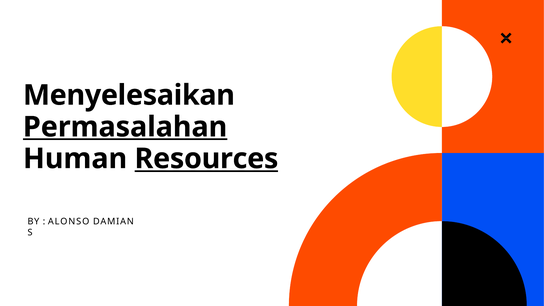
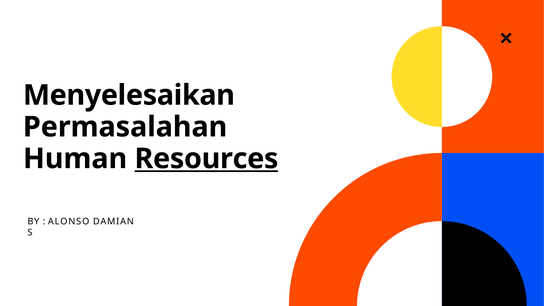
Permasalahan underline: present -> none
